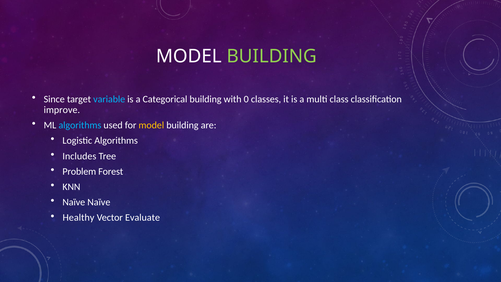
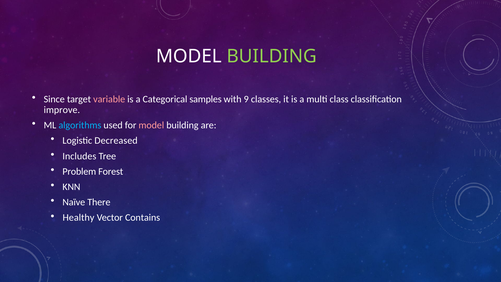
variable colour: light blue -> pink
Categorical building: building -> samples
0: 0 -> 9
model at (151, 125) colour: yellow -> pink
Logistic Algorithms: Algorithms -> Decreased
Naïve Naïve: Naïve -> There
Evaluate: Evaluate -> Contains
